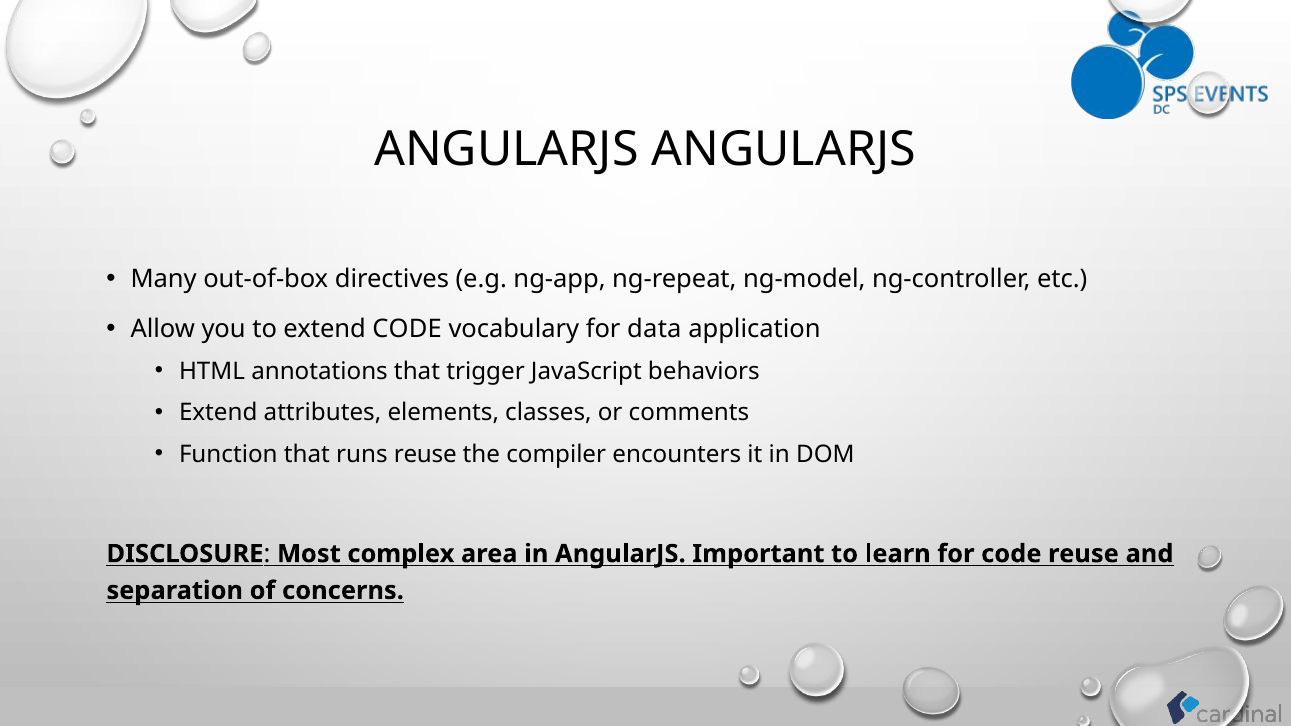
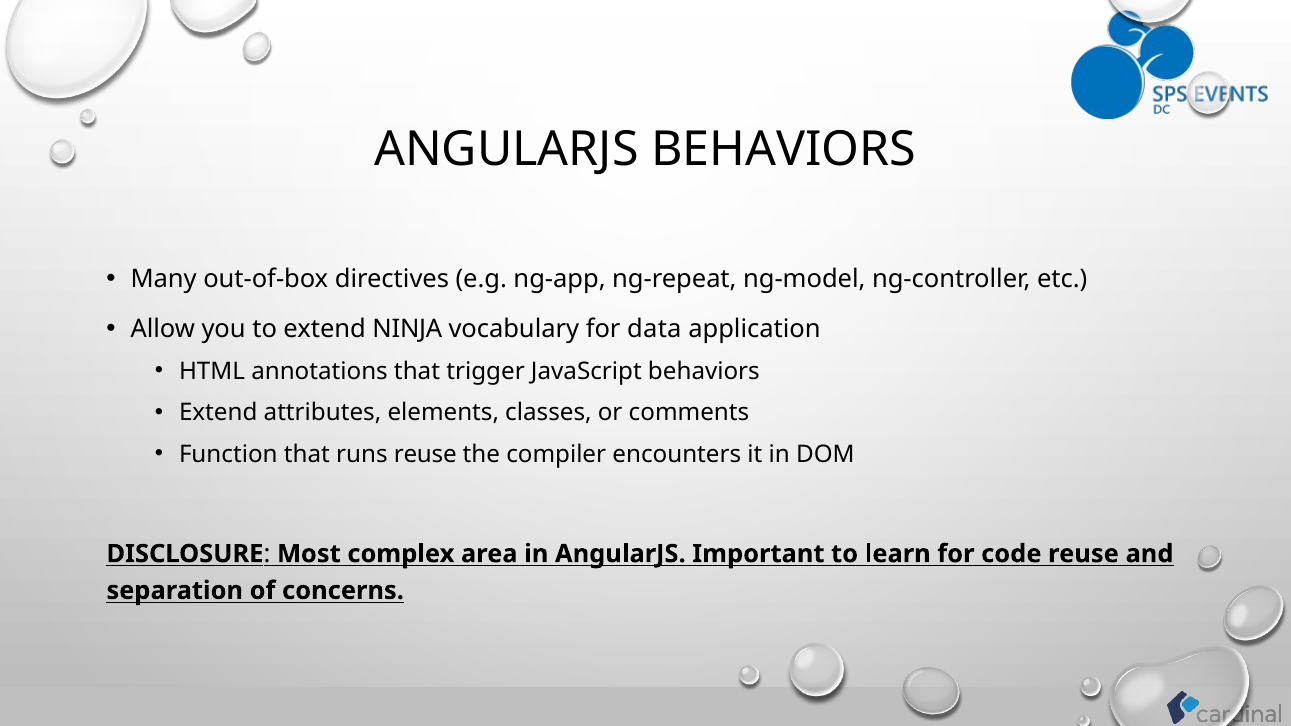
ANGULARJS ANGULARJS: ANGULARJS -> BEHAVIORS
extend CODE: CODE -> NINJA
